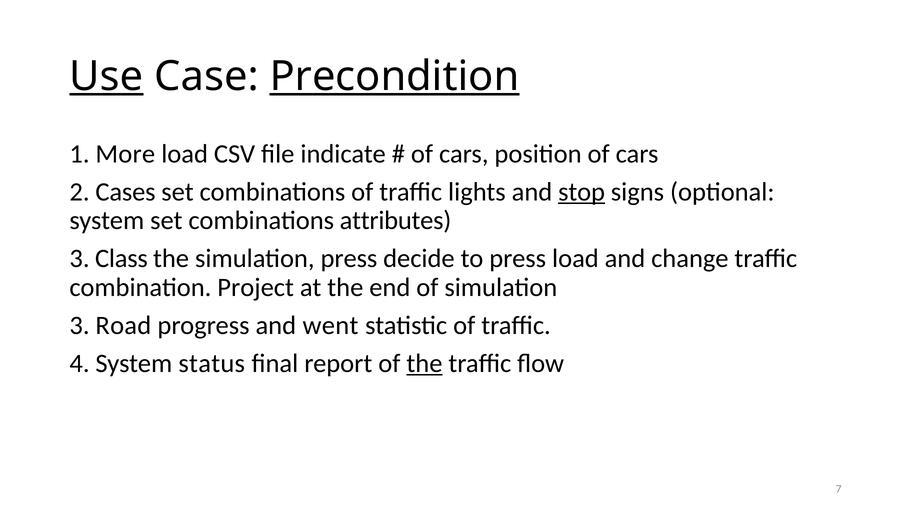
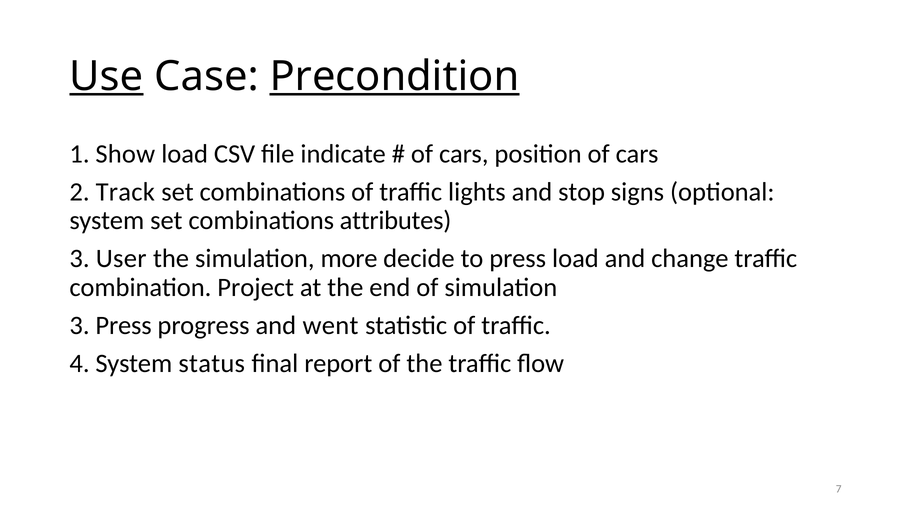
More: More -> Show
Cases: Cases -> Track
stop underline: present -> none
Class: Class -> User
simulation press: press -> more
3 Road: Road -> Press
the at (424, 364) underline: present -> none
